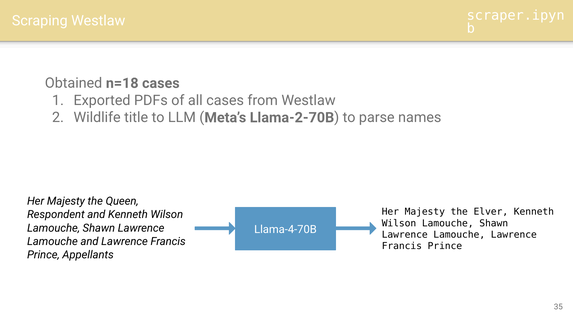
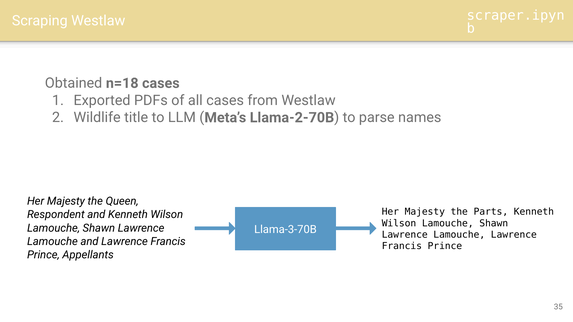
Elver: Elver -> Parts
Llama-4-70B: Llama-4-70B -> Llama-3-70B
